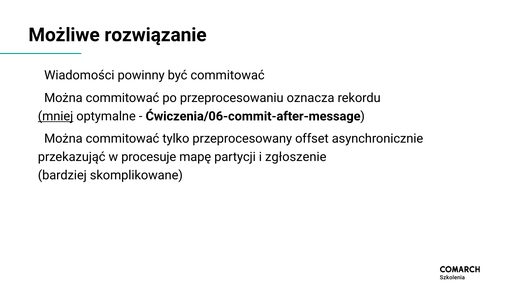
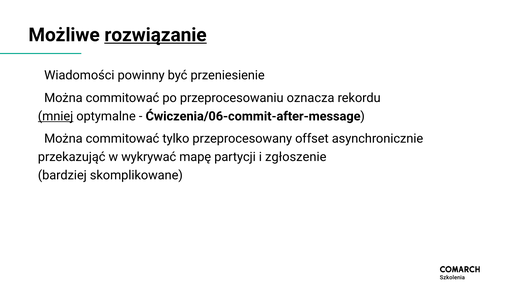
rozwiązanie underline: none -> present
być commitować: commitować -> przeniesienie
procesuje: procesuje -> wykrywać
